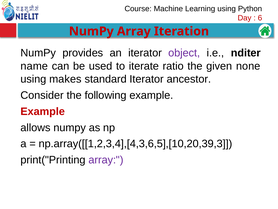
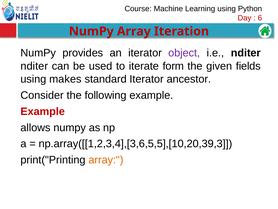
name at (34, 66): name -> nditer
ratio: ratio -> form
none: none -> fields
np.array([[1,2,3,4],[4,3,6,5],[10,20,39,3: np.array([[1,2,3,4],[4,3,6,5],[10,20,39,3 -> np.array([[1,2,3,4],[3,6,5,5],[10,20,39,3
array at (106, 160) colour: purple -> orange
